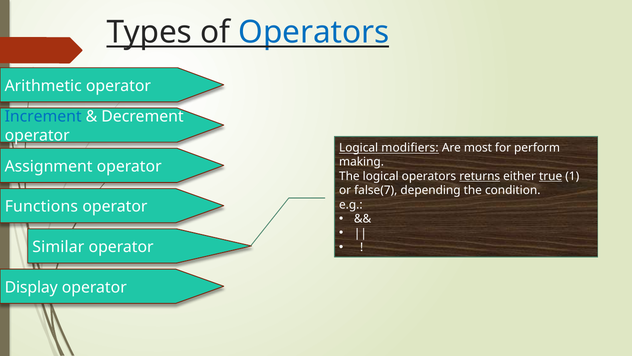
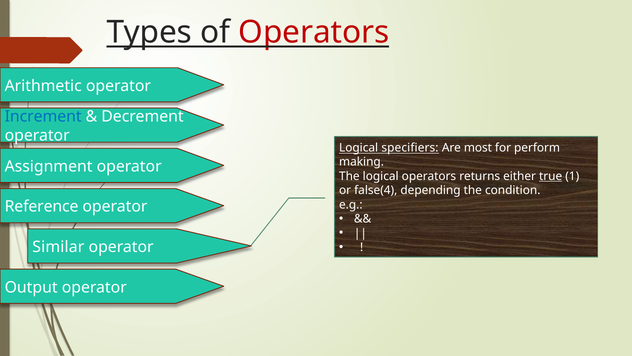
Operators at (314, 32) colour: blue -> red
modifiers: modifiers -> specifiers
returns underline: present -> none
false(7: false(7 -> false(4
Functions: Functions -> Reference
Display: Display -> Output
